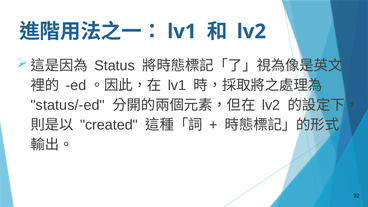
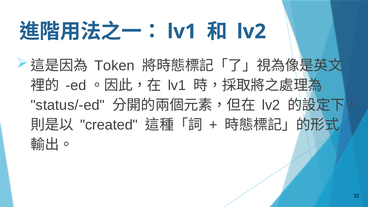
Status: Status -> Token
